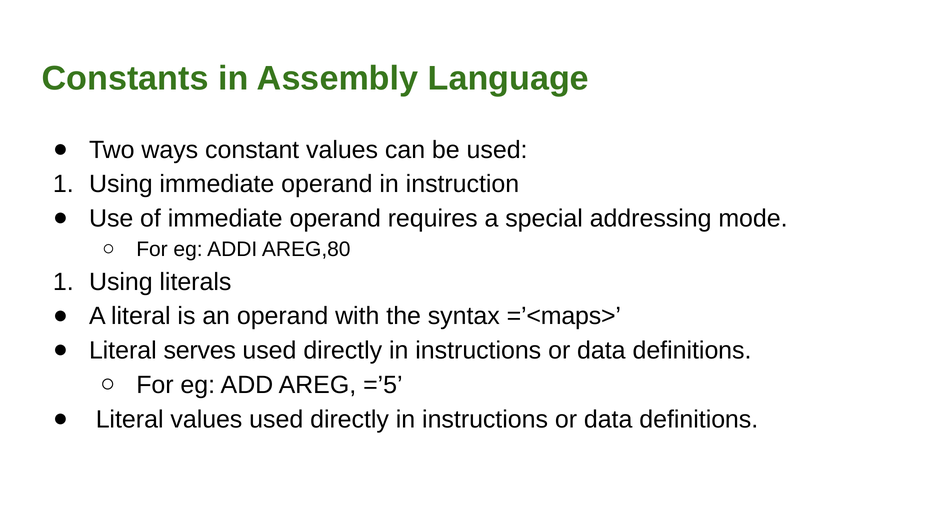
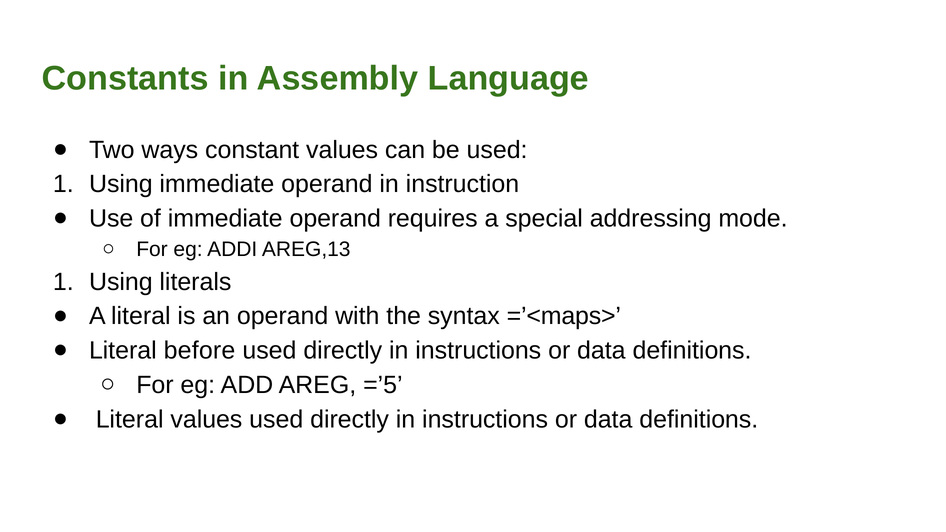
AREG,80: AREG,80 -> AREG,13
serves: serves -> before
